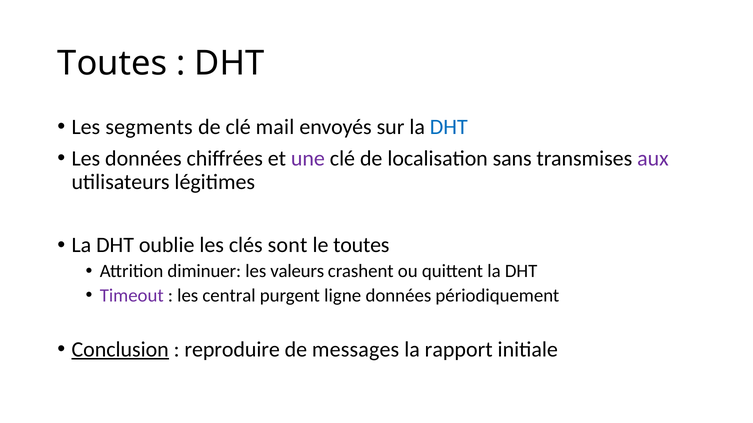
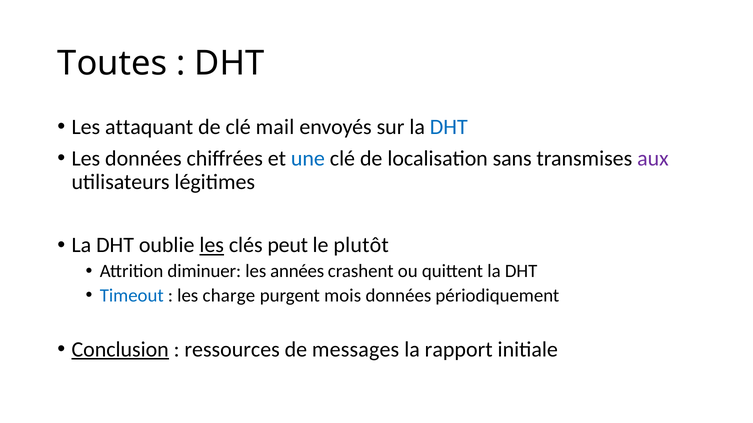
segments: segments -> attaquant
une colour: purple -> blue
les at (212, 246) underline: none -> present
sont: sont -> peut
le toutes: toutes -> plutôt
valeurs: valeurs -> années
Timeout colour: purple -> blue
central: central -> charge
ligne: ligne -> mois
reproduire: reproduire -> ressources
